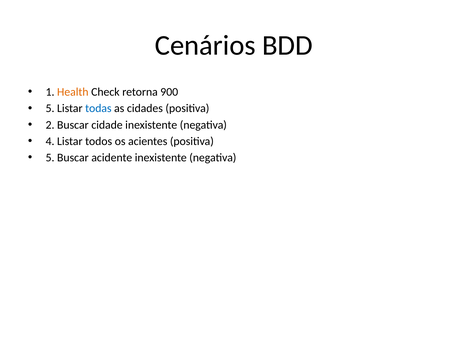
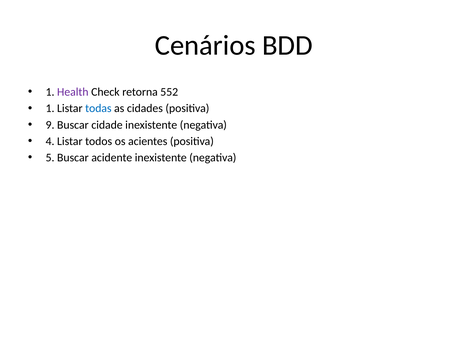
Health colour: orange -> purple
900: 900 -> 552
5 at (50, 108): 5 -> 1
2: 2 -> 9
